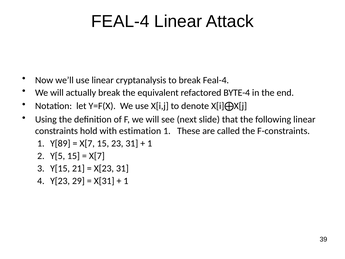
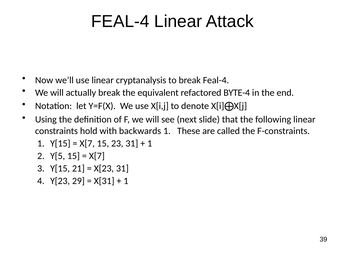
estimation: estimation -> backwards
1 Y[89: Y[89 -> Y[15
